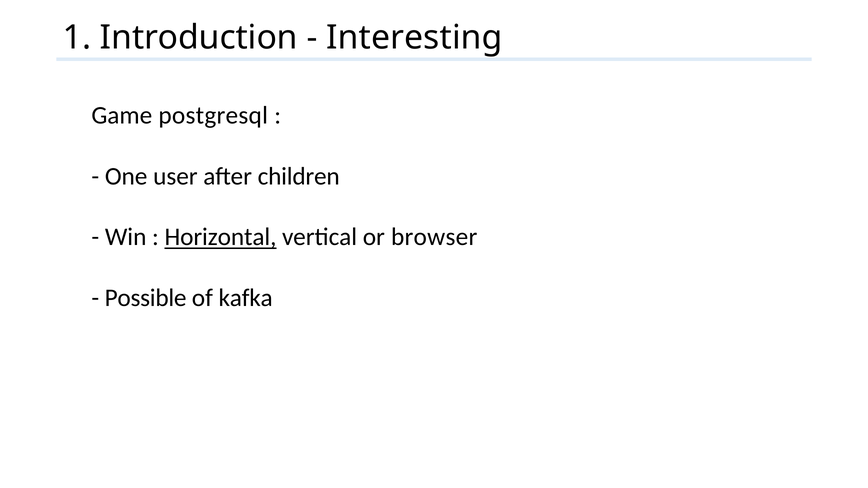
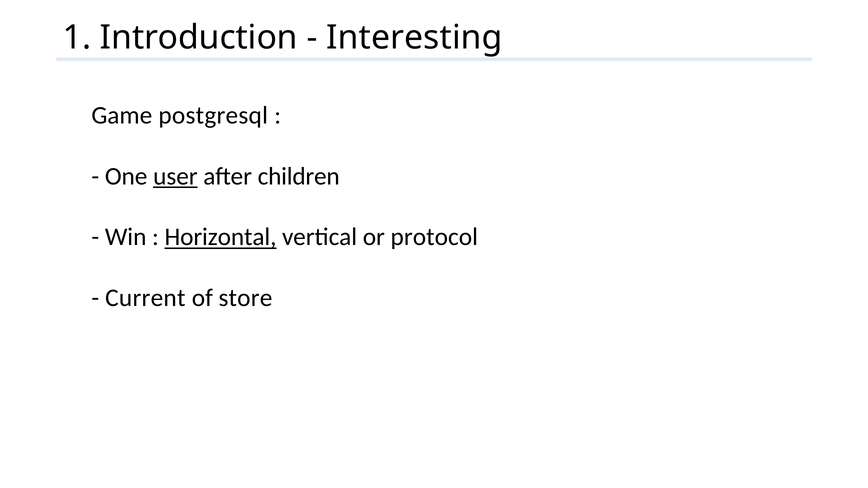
user underline: none -> present
browser: browser -> protocol
Possible: Possible -> Current
kafka: kafka -> store
